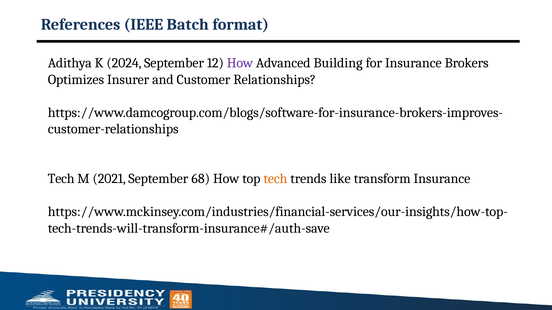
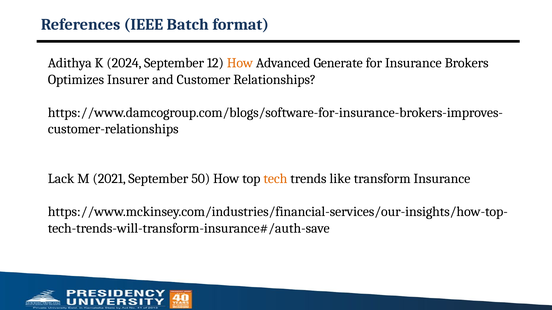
How at (240, 63) colour: purple -> orange
Building: Building -> Generate
Tech at (61, 179): Tech -> Lack
68: 68 -> 50
